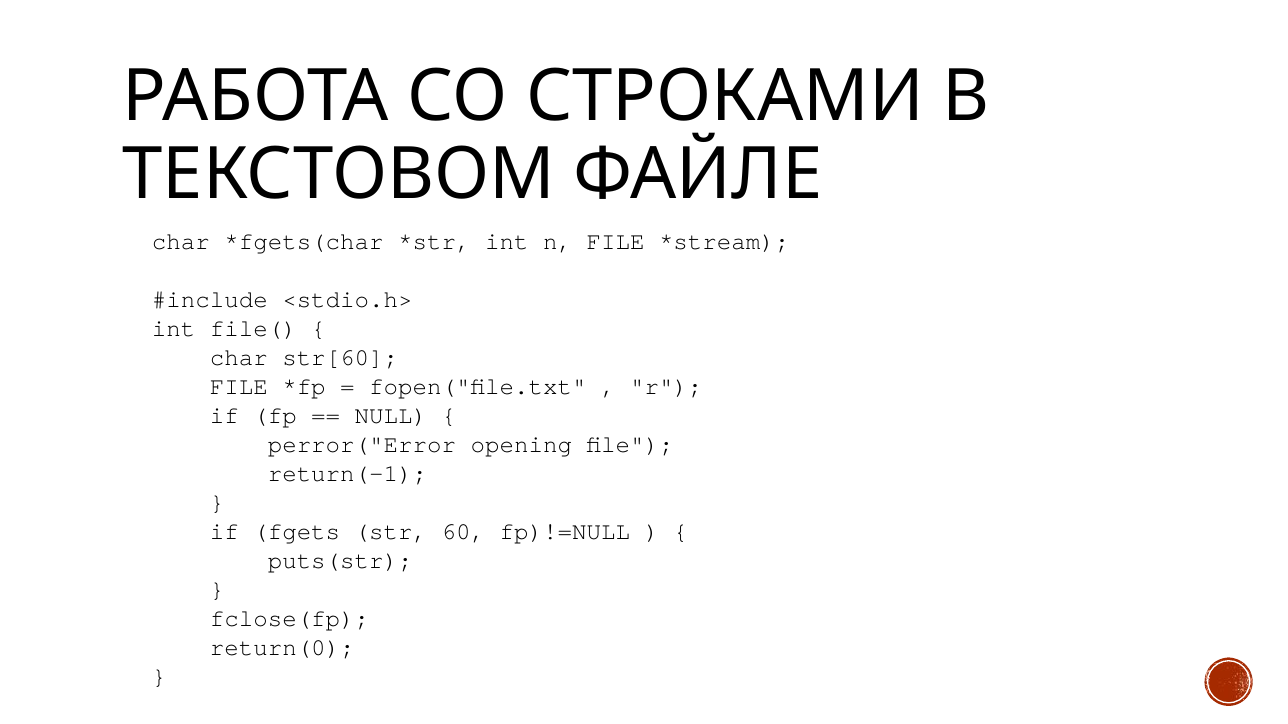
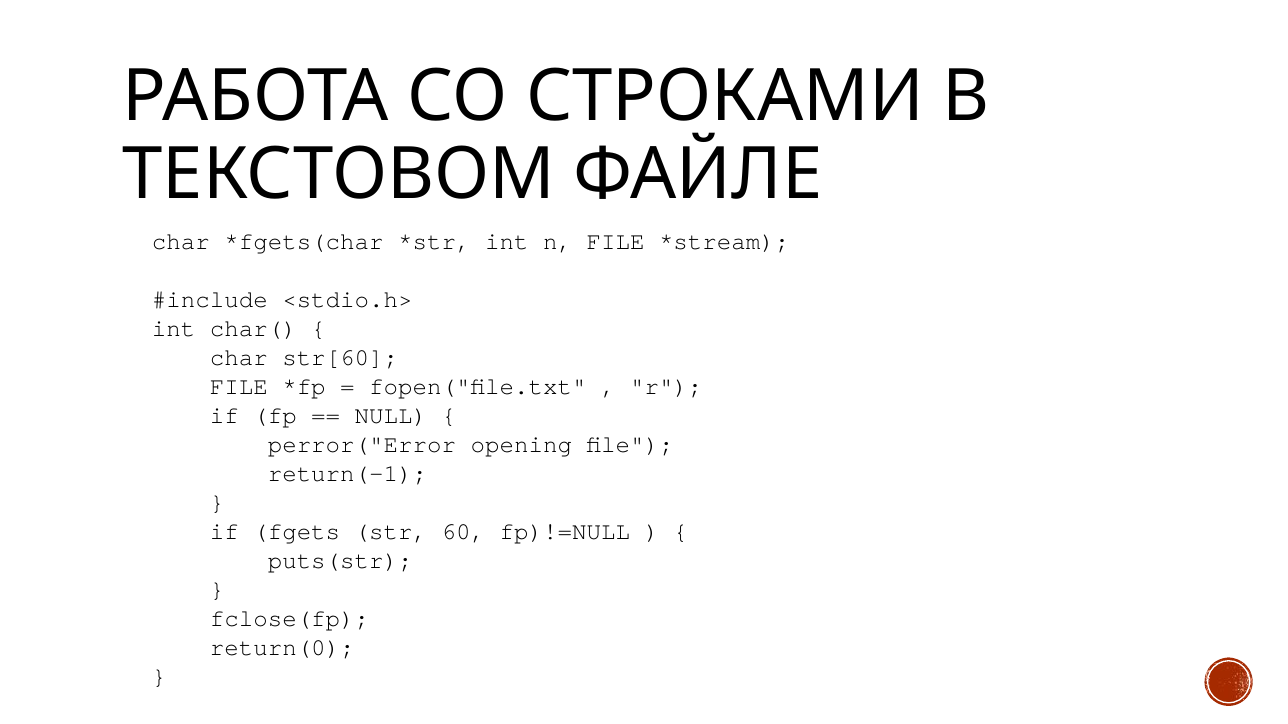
file(: file( -> char(
